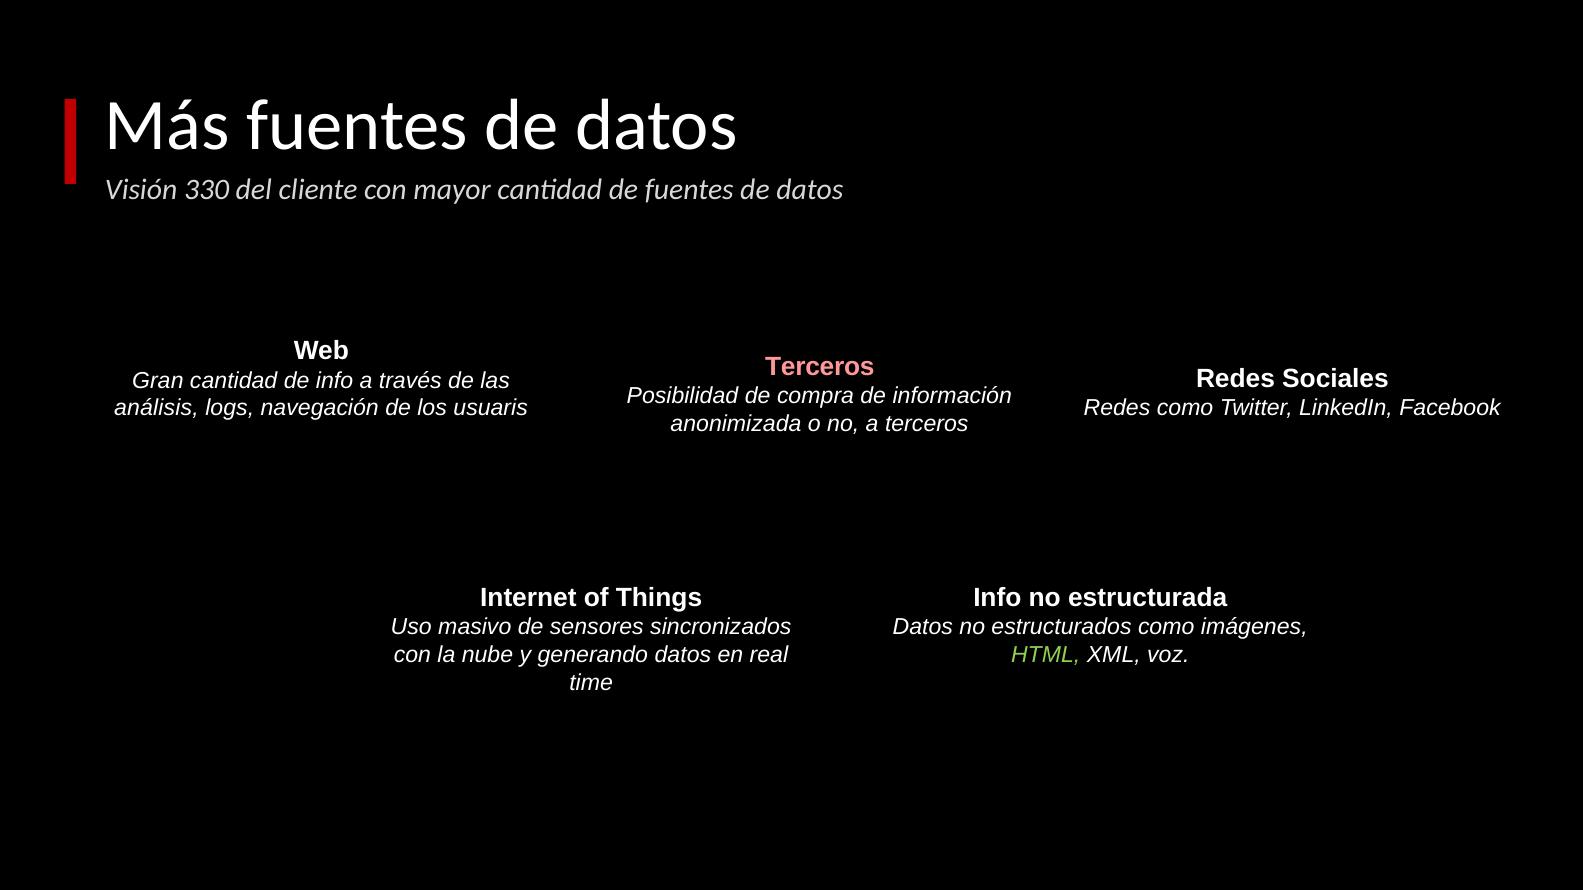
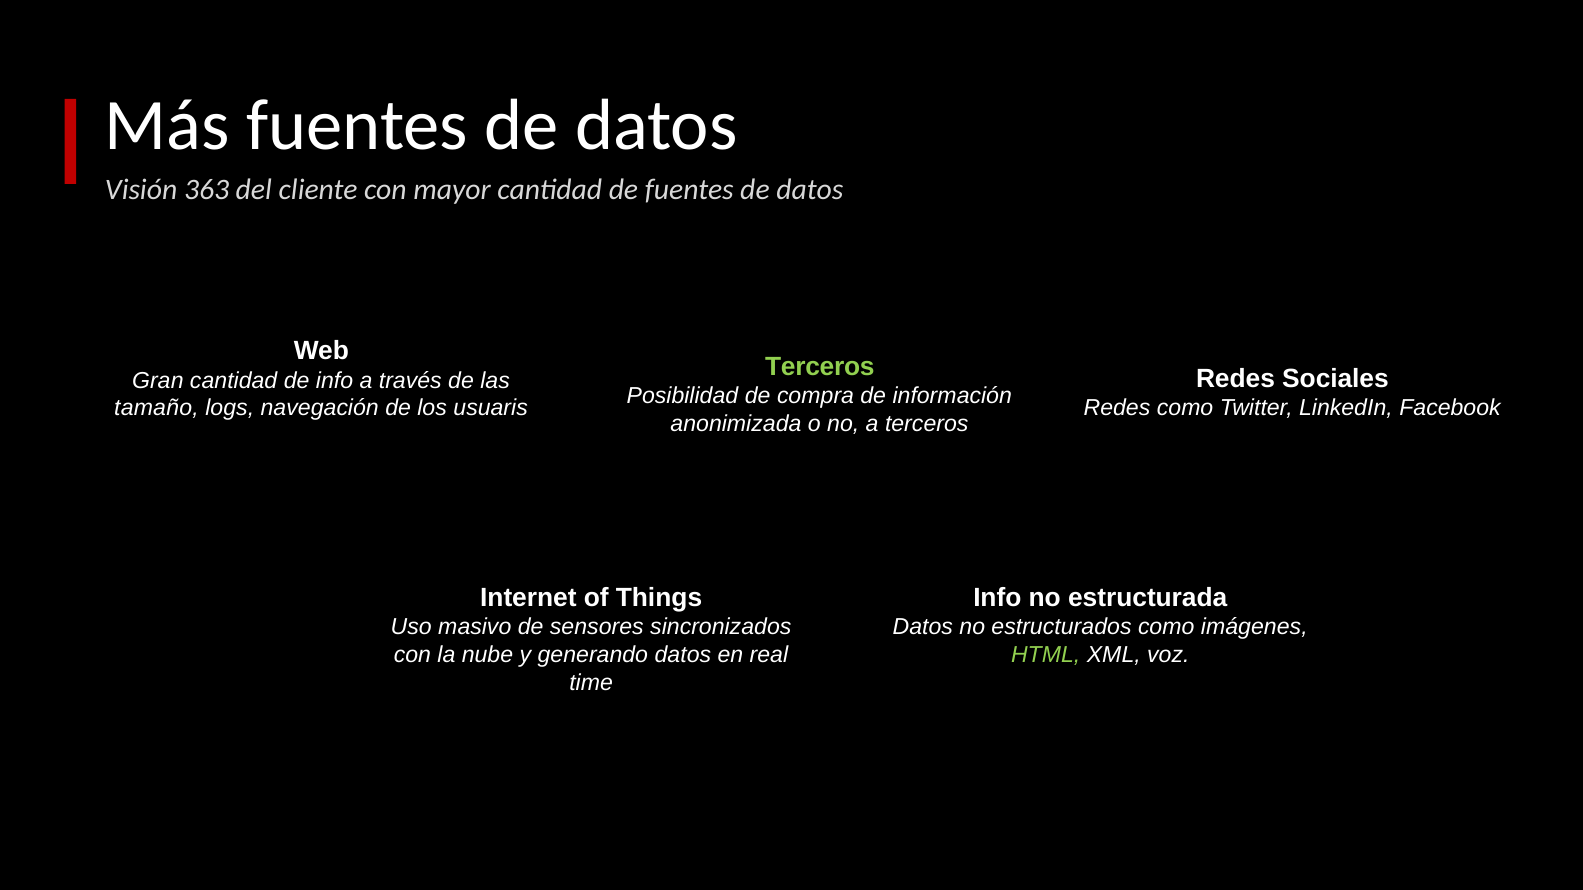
330: 330 -> 363
Terceros at (820, 367) colour: pink -> light green
análisis: análisis -> tamaño
